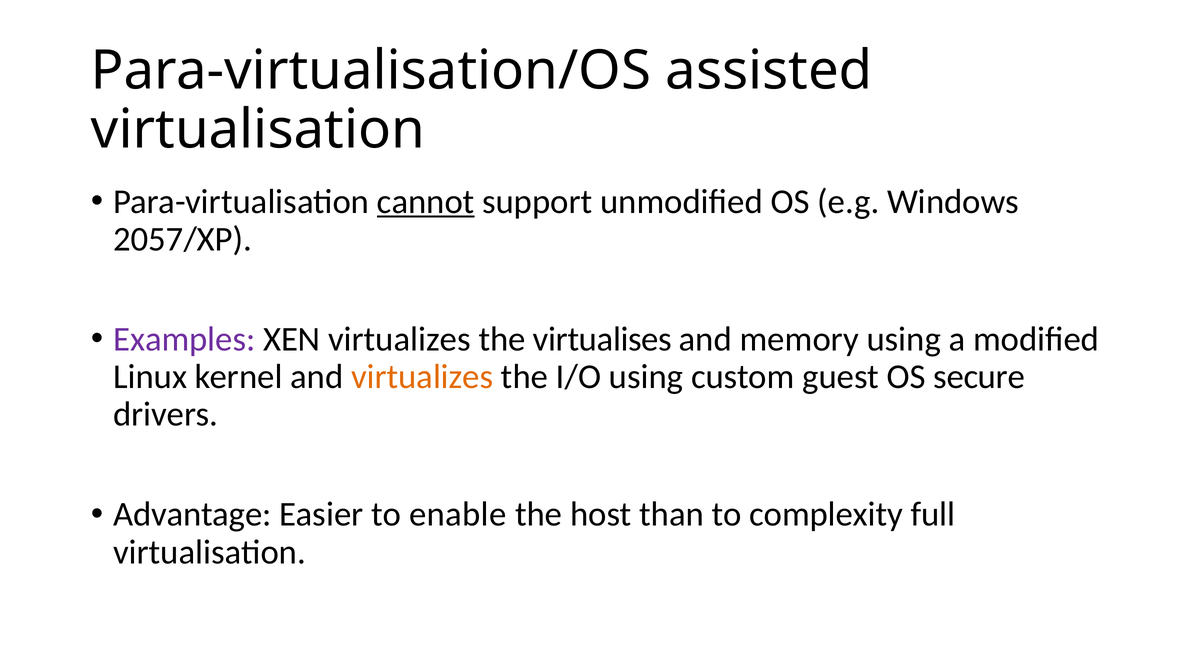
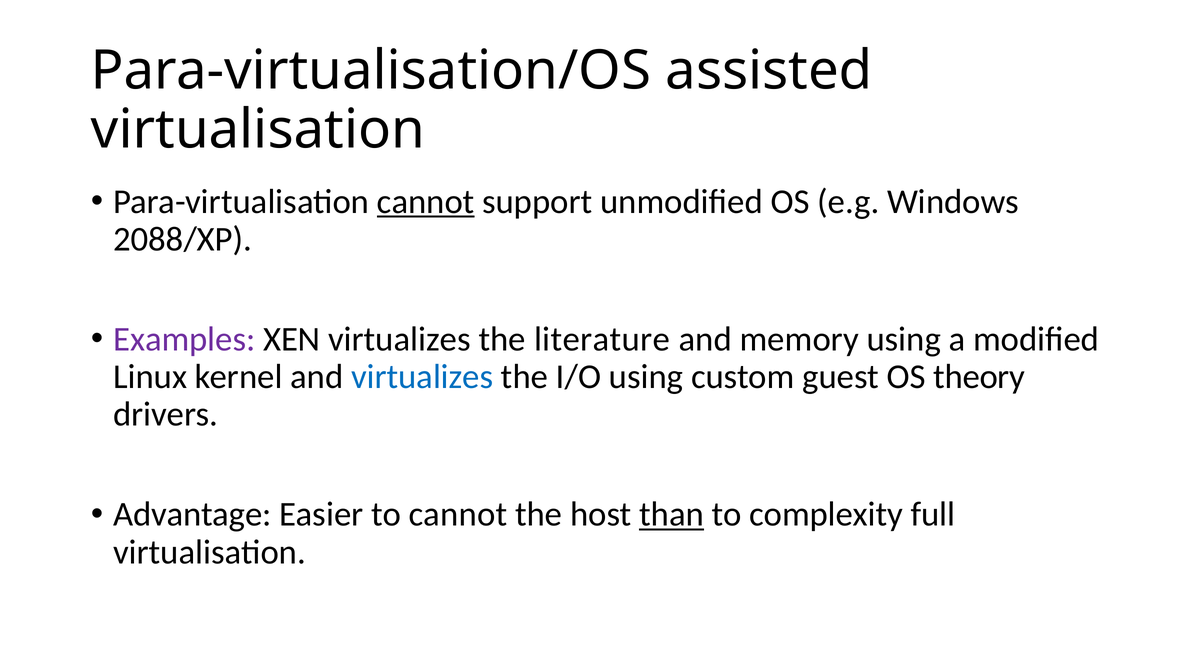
2057/XP: 2057/XP -> 2088/XP
virtualises: virtualises -> literature
virtualizes at (422, 377) colour: orange -> blue
secure: secure -> theory
to enable: enable -> cannot
than underline: none -> present
